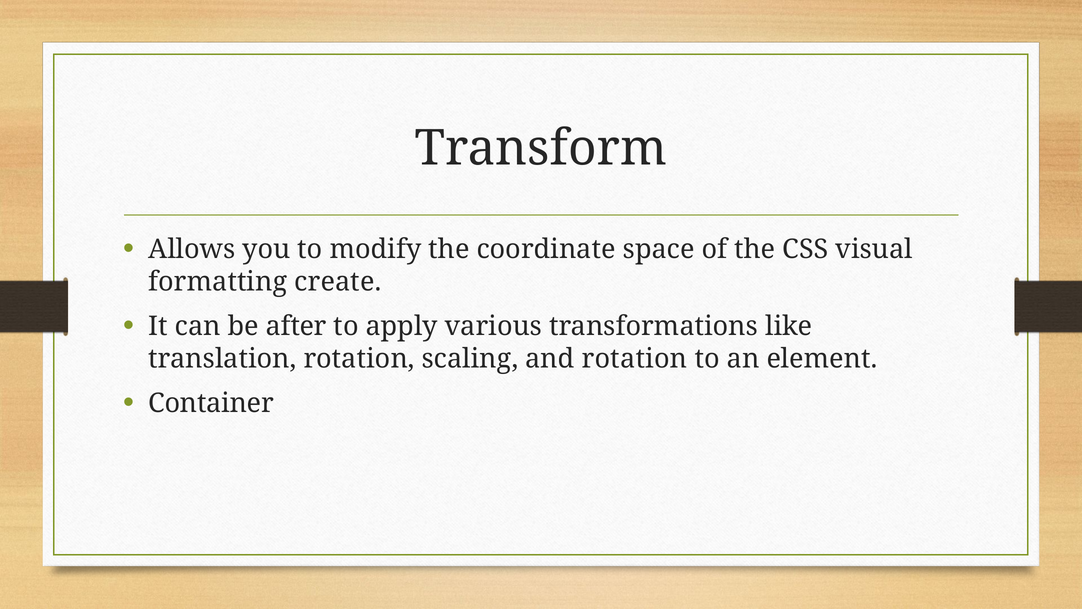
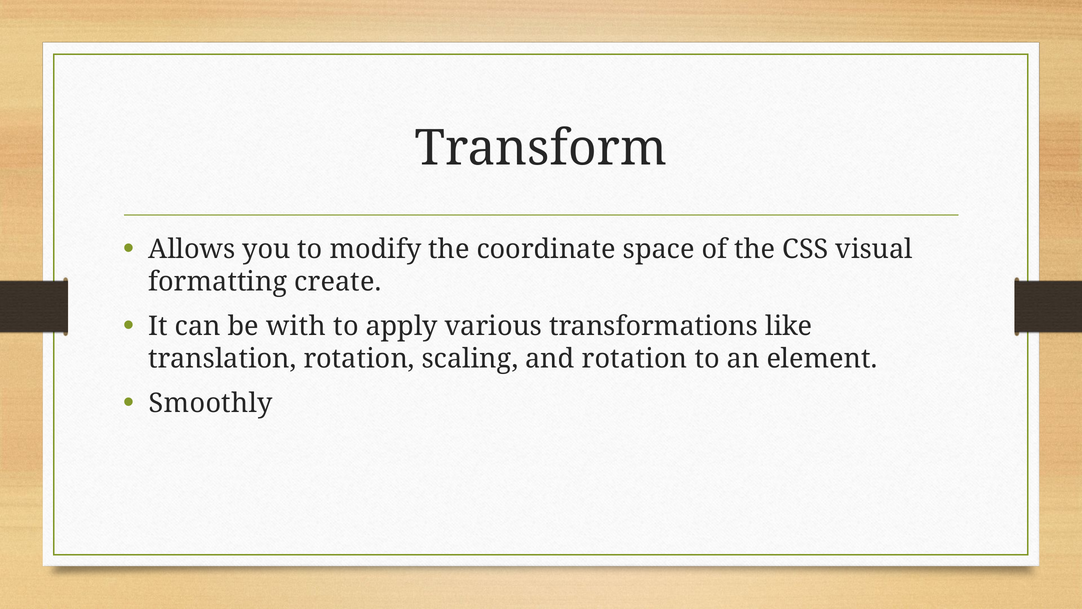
after: after -> with
Container: Container -> Smoothly
